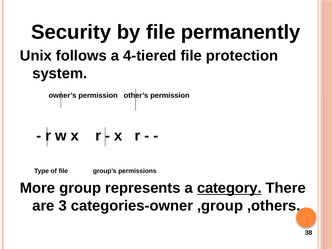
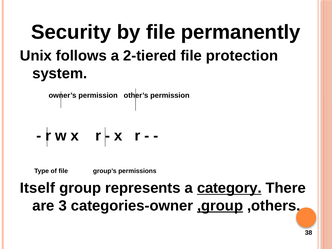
4-tiered: 4-tiered -> 2-tiered
More: More -> Itself
,group underline: none -> present
